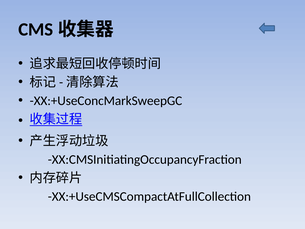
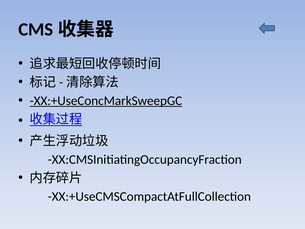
XX:+UseConcMarkSweepGC underline: none -> present
